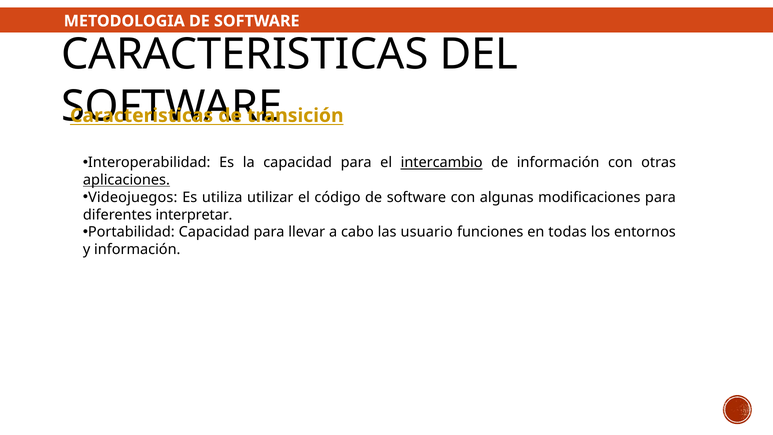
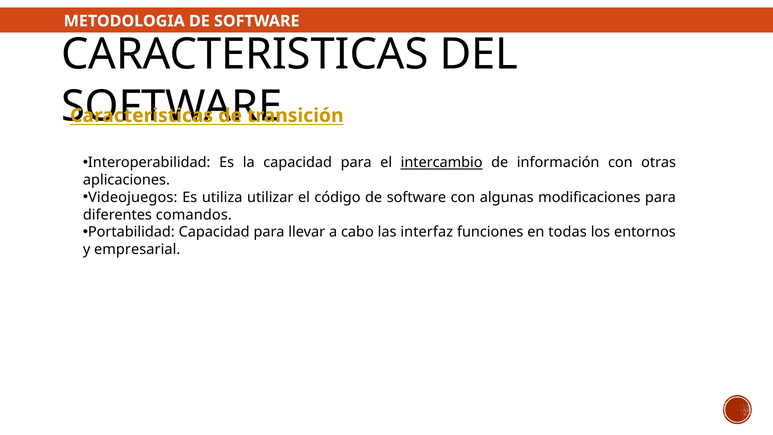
aplicaciones underline: present -> none
interpretar: interpretar -> comandos
usuario: usuario -> interfaz
y información: información -> empresarial
